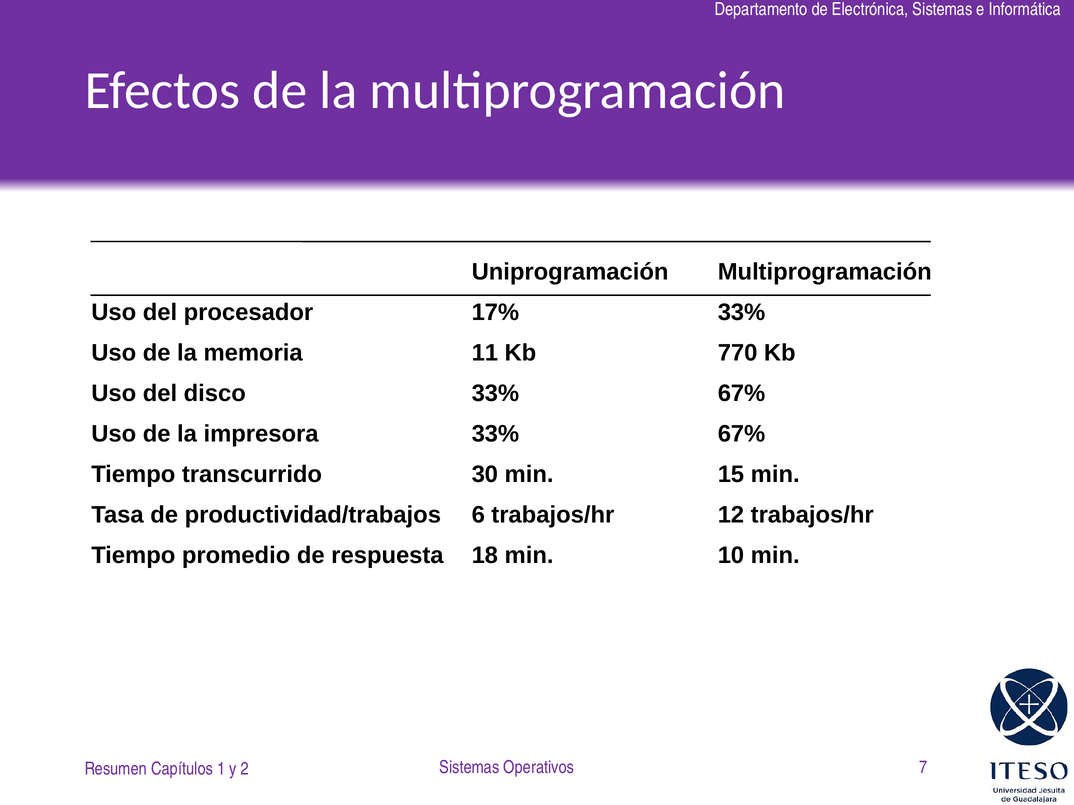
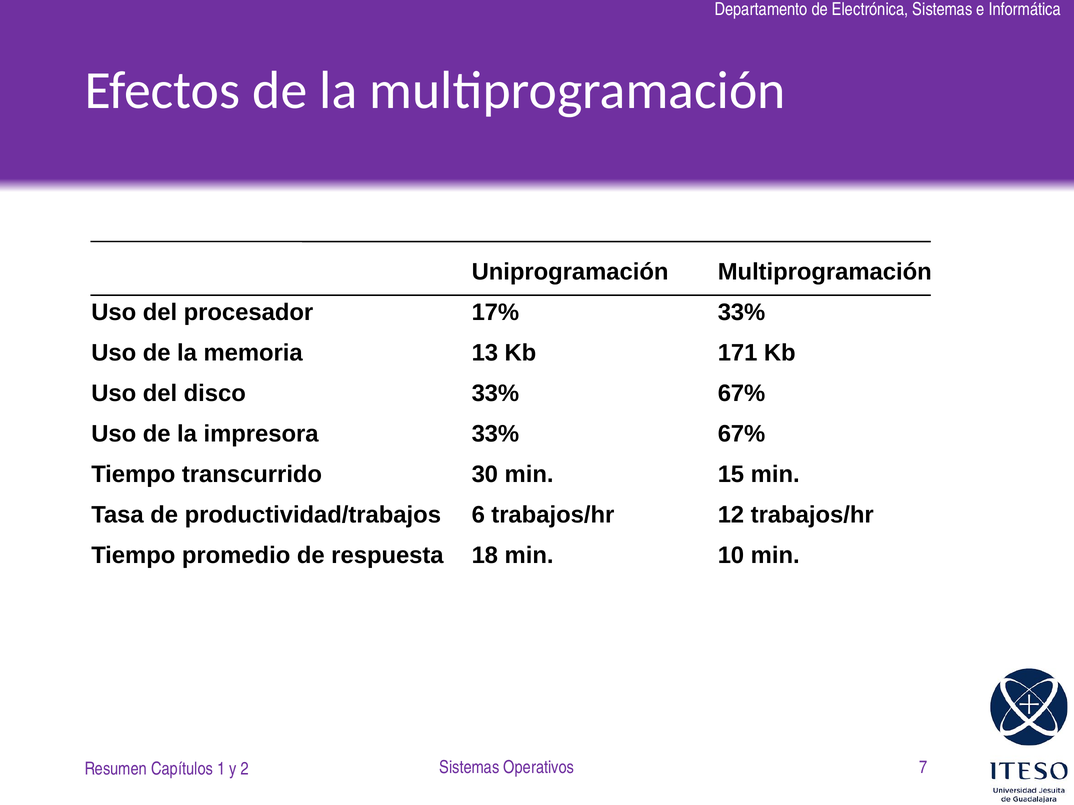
11: 11 -> 13
770: 770 -> 171
